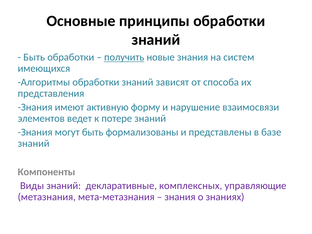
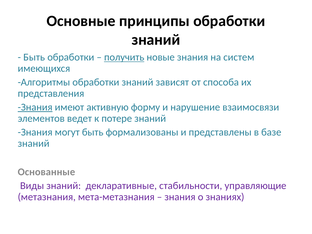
Знания at (35, 107) underline: none -> present
Компоненты: Компоненты -> Основанные
комплексных: комплексных -> стабильности
